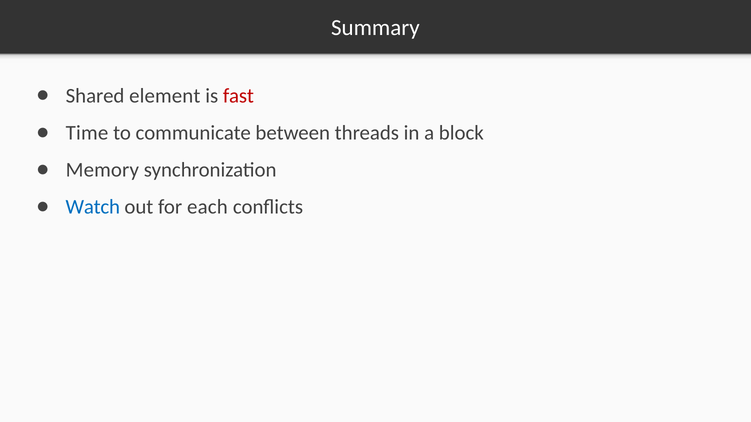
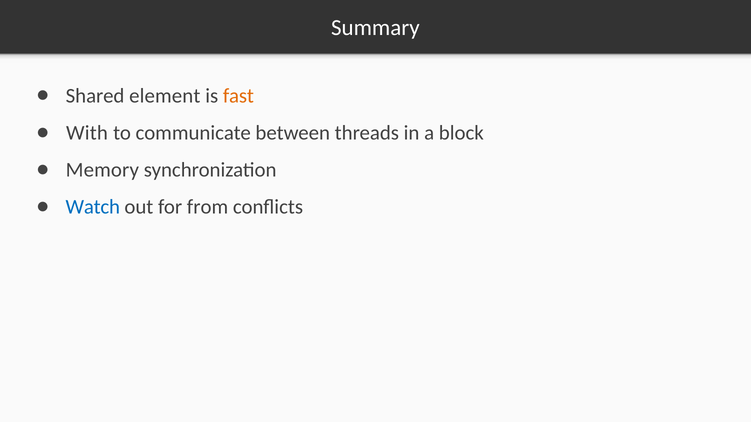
fast colour: red -> orange
Time: Time -> With
each: each -> from
